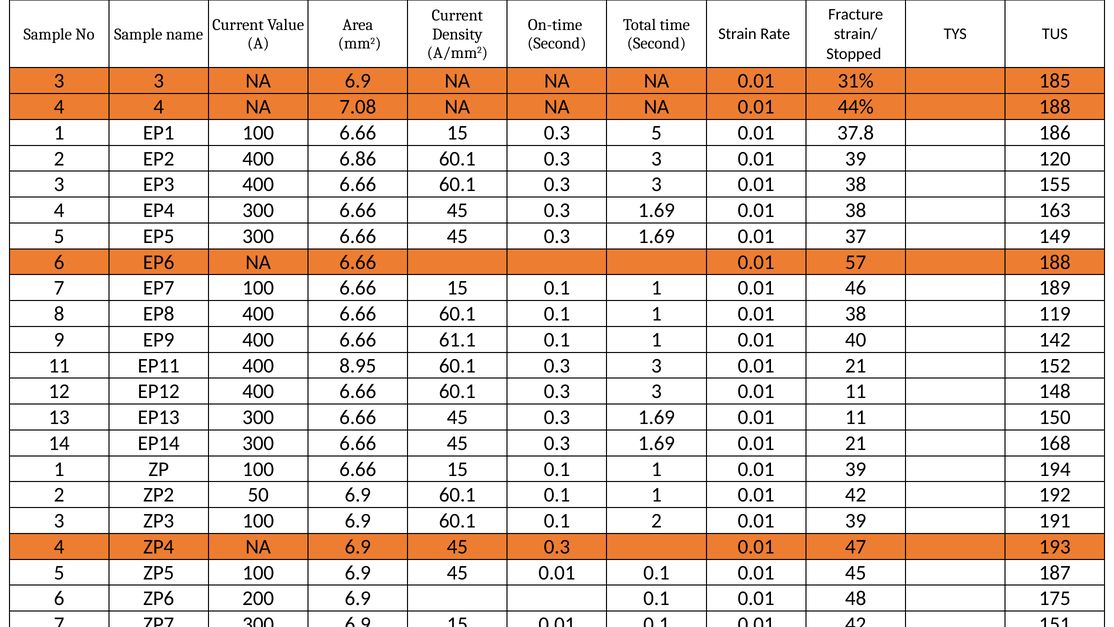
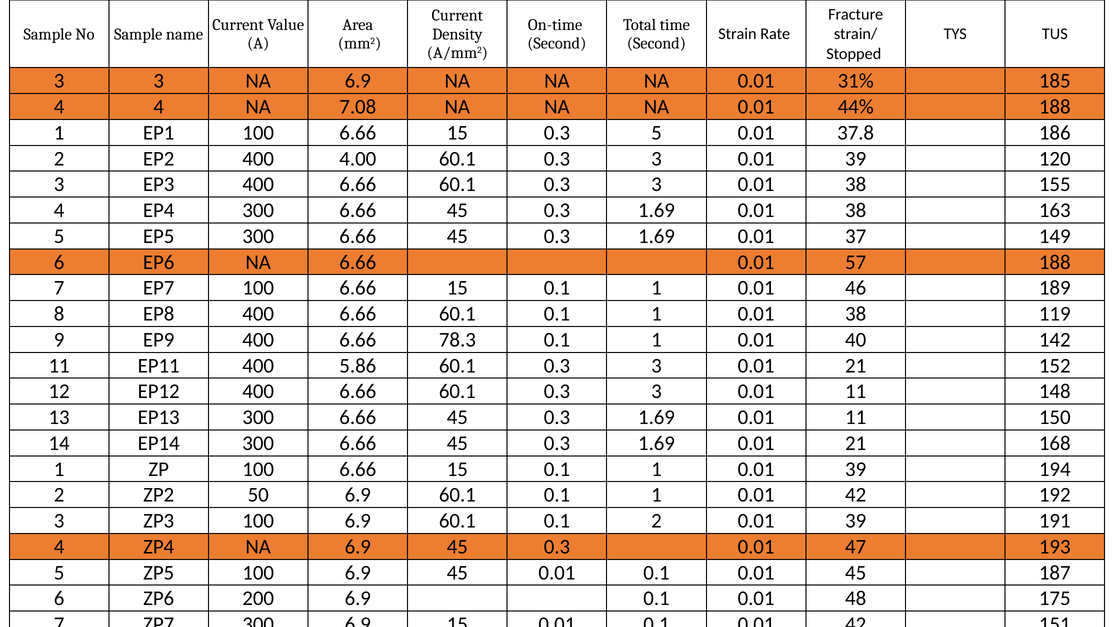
6.86: 6.86 -> 4.00
61.1: 61.1 -> 78.3
8.95: 8.95 -> 5.86
